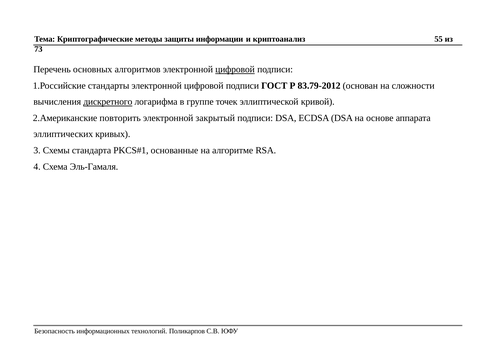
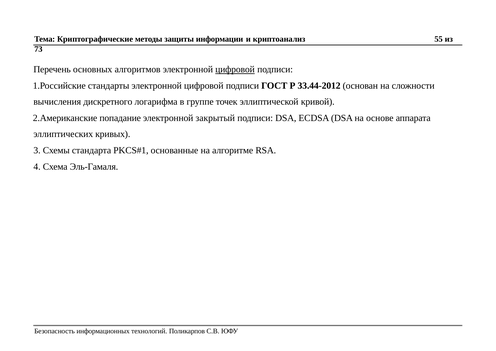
83.79-2012: 83.79-2012 -> 33.44-2012
дискретного underline: present -> none
повторить: повторить -> попадание
